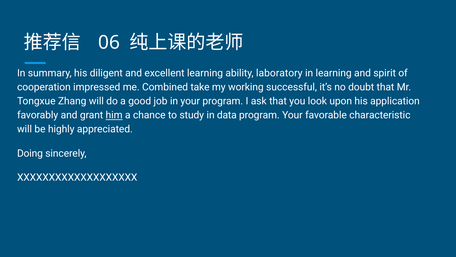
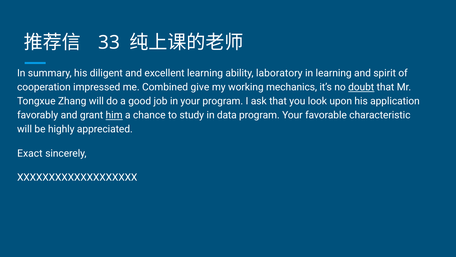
06: 06 -> 33
take: take -> give
successful: successful -> mechanics
doubt underline: none -> present
Doing: Doing -> Exact
